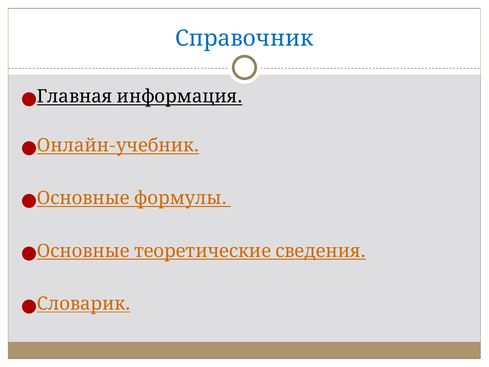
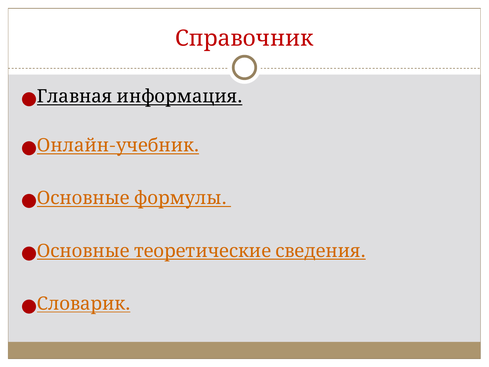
Справочник colour: blue -> red
